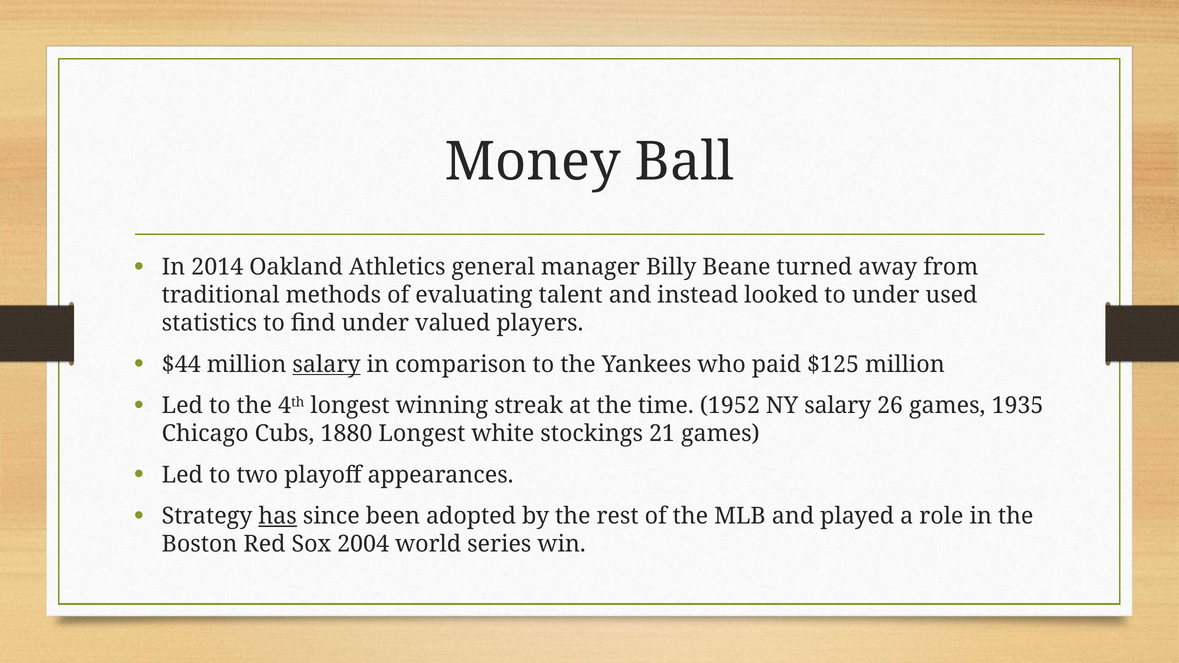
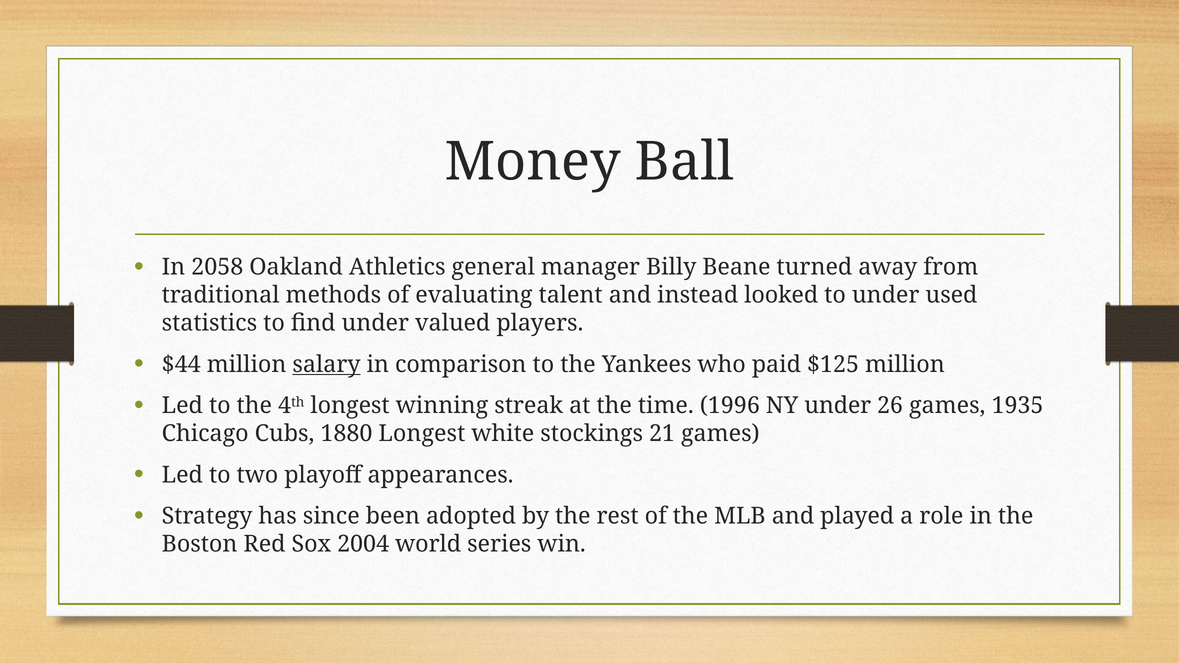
2014: 2014 -> 2058
1952: 1952 -> 1996
NY salary: salary -> under
has underline: present -> none
